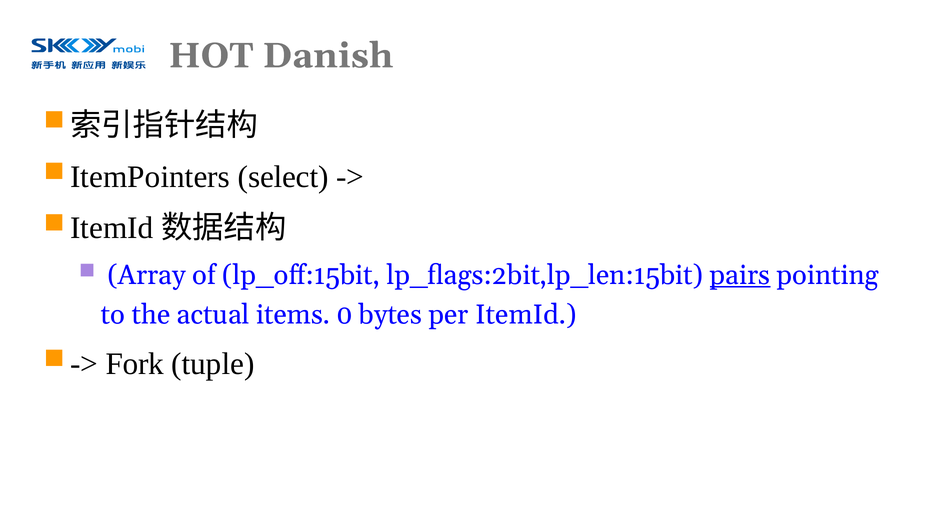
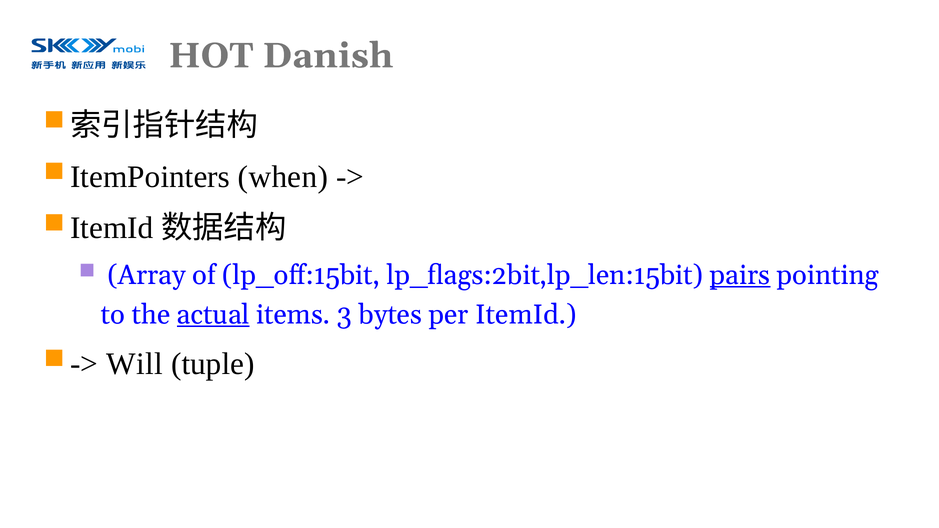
select: select -> when
actual underline: none -> present
0: 0 -> 3
Fork: Fork -> Will
